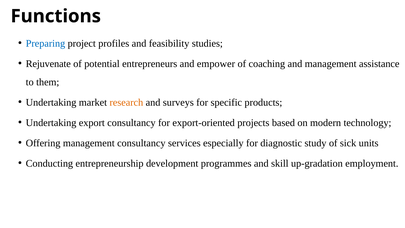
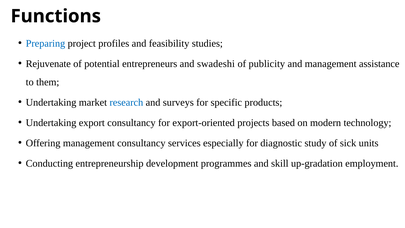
empower: empower -> swadeshi
coaching: coaching -> publicity
research colour: orange -> blue
